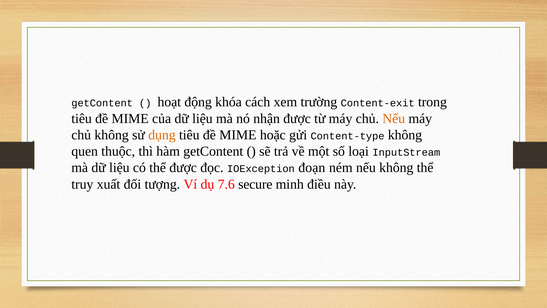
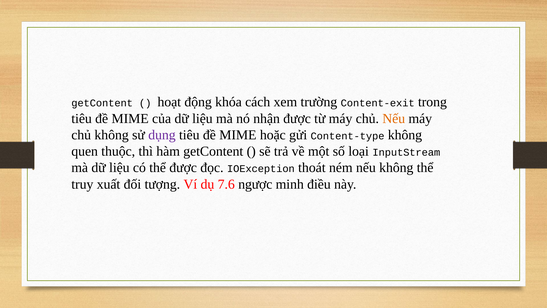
dụng colour: orange -> purple
đoạn: đoạn -> thoát
secure: secure -> ngược
